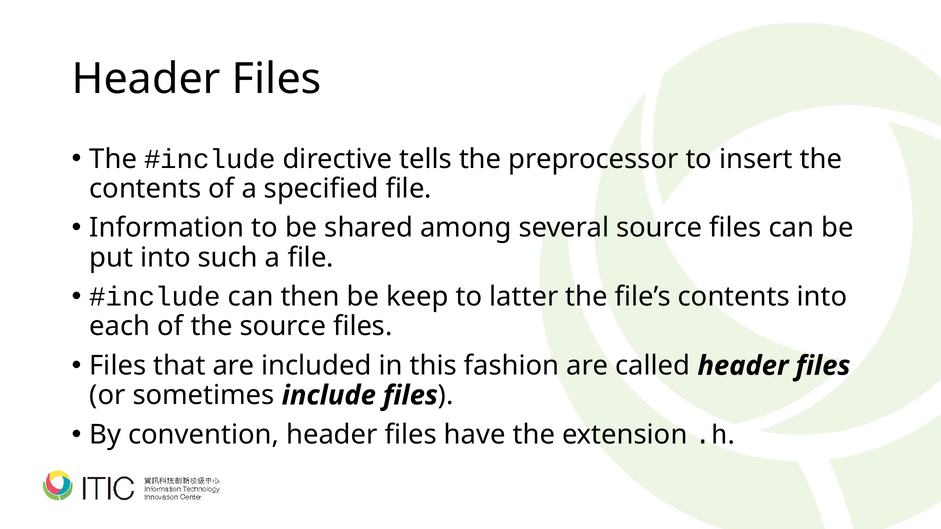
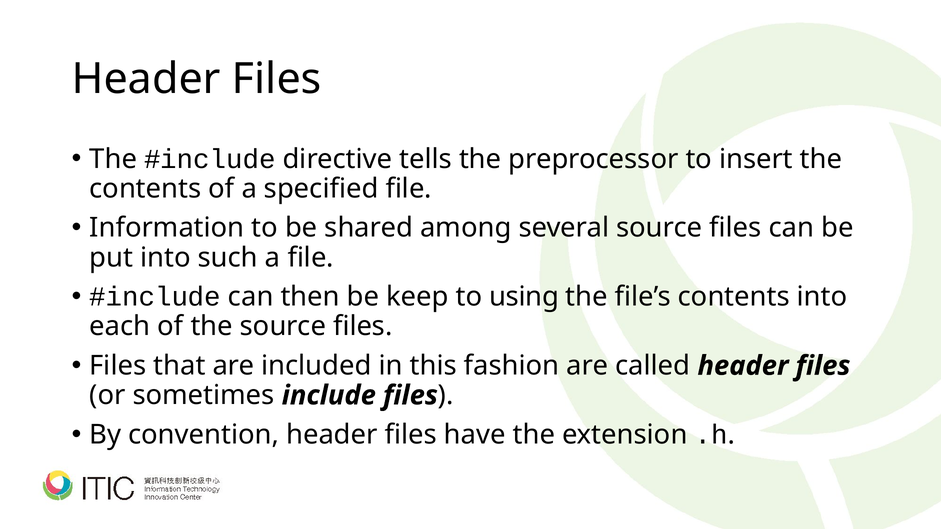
latter: latter -> using
